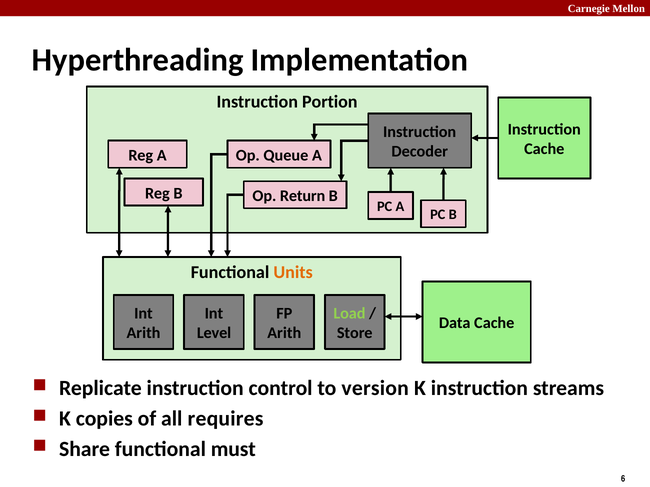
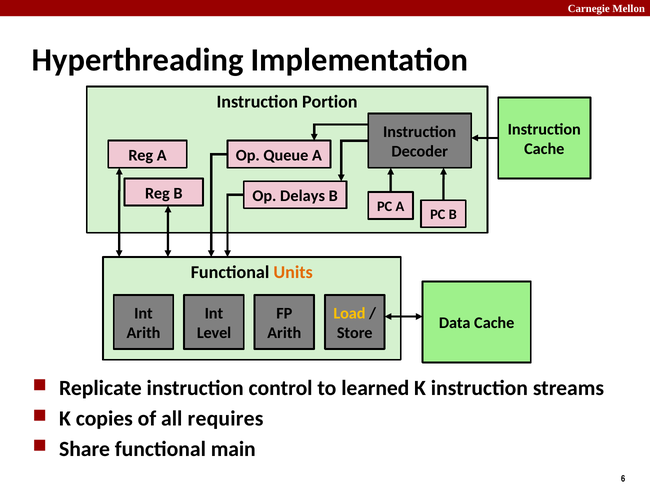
Return: Return -> Delays
Load colour: light green -> yellow
version: version -> learned
must: must -> main
